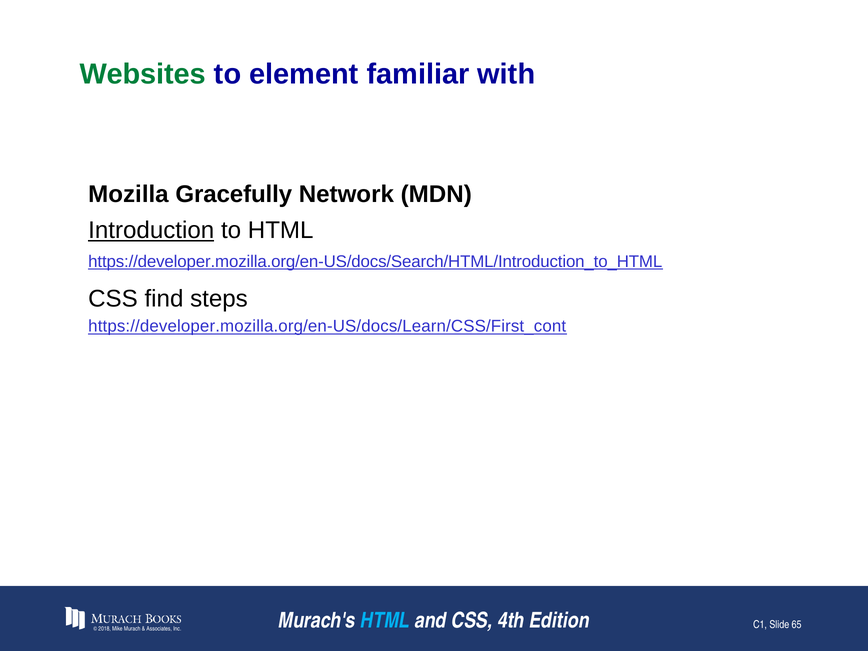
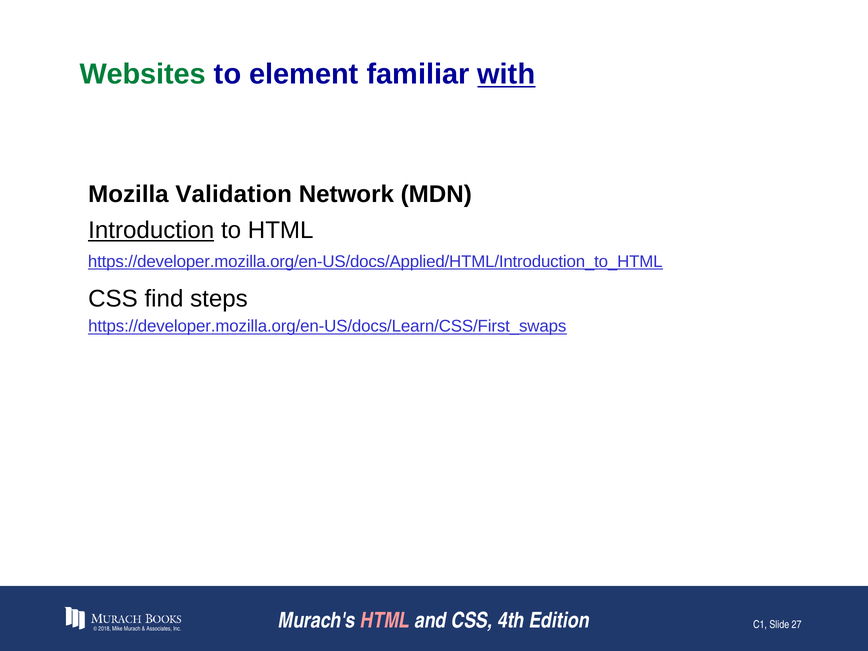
with underline: none -> present
Gracefully: Gracefully -> Validation
https://developer.mozilla.org/en-US/docs/Search/HTML/Introduction_to_HTML: https://developer.mozilla.org/en-US/docs/Search/HTML/Introduction_to_HTML -> https://developer.mozilla.org/en-US/docs/Applied/HTML/Introduction_to_HTML
https://developer.mozilla.org/en-US/docs/Learn/CSS/First_cont: https://developer.mozilla.org/en-US/docs/Learn/CSS/First_cont -> https://developer.mozilla.org/en-US/docs/Learn/CSS/First_swaps
HTML at (385, 621) colour: light blue -> pink
65: 65 -> 27
